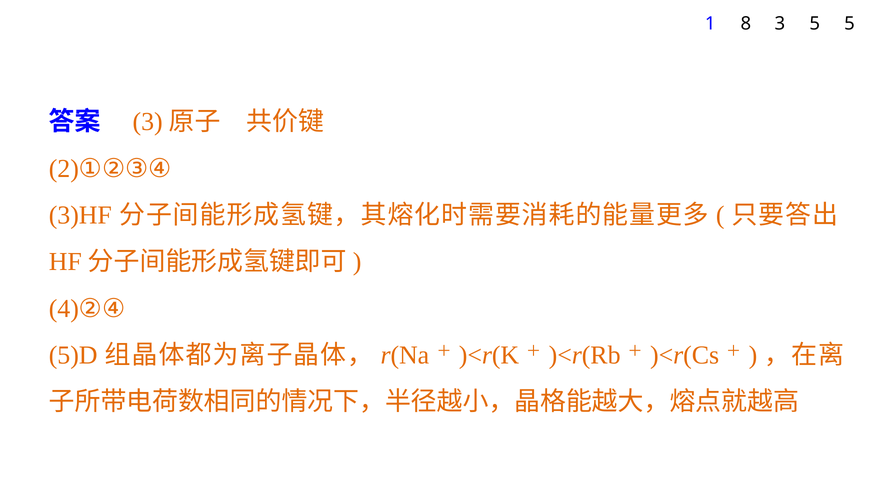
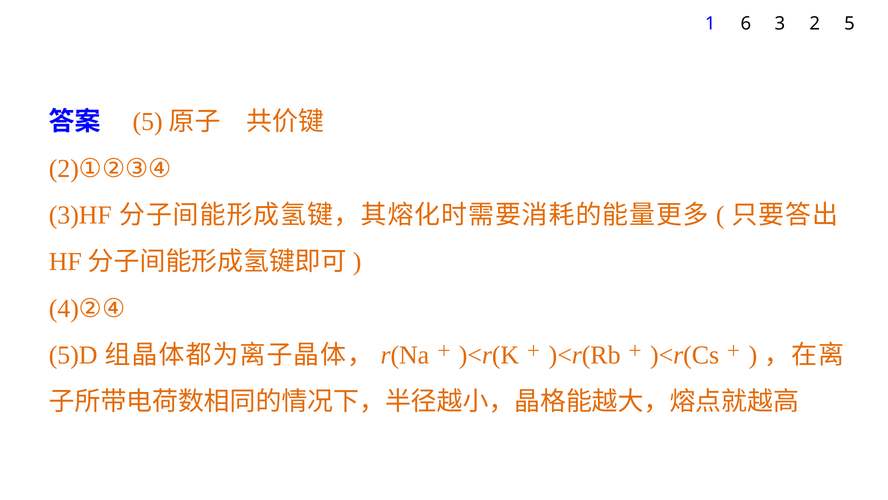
8: 8 -> 6
3 5: 5 -> 2
3 at (148, 122): 3 -> 5
